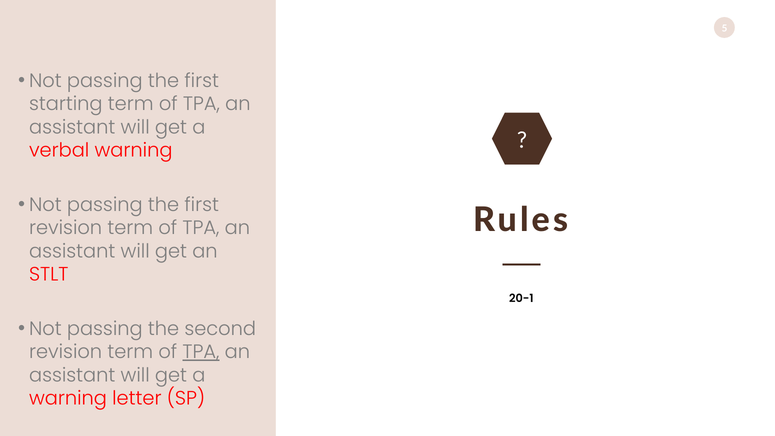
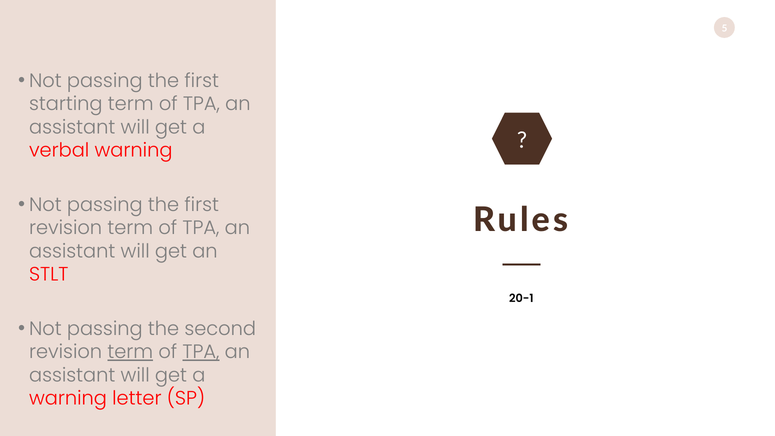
term at (130, 352) underline: none -> present
